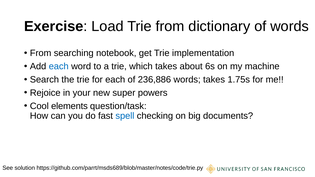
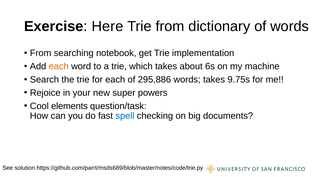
Load: Load -> Here
each at (59, 66) colour: blue -> orange
236,886: 236,886 -> 295,886
1.75s: 1.75s -> 9.75s
